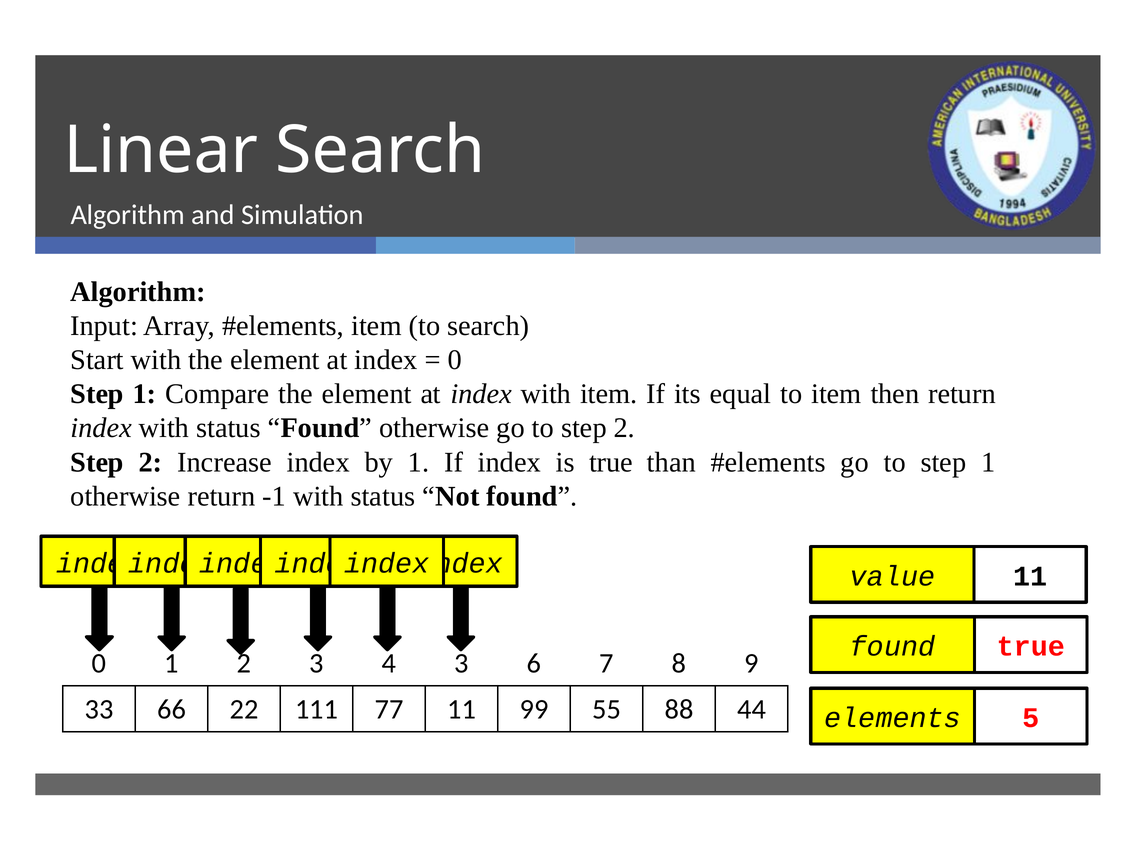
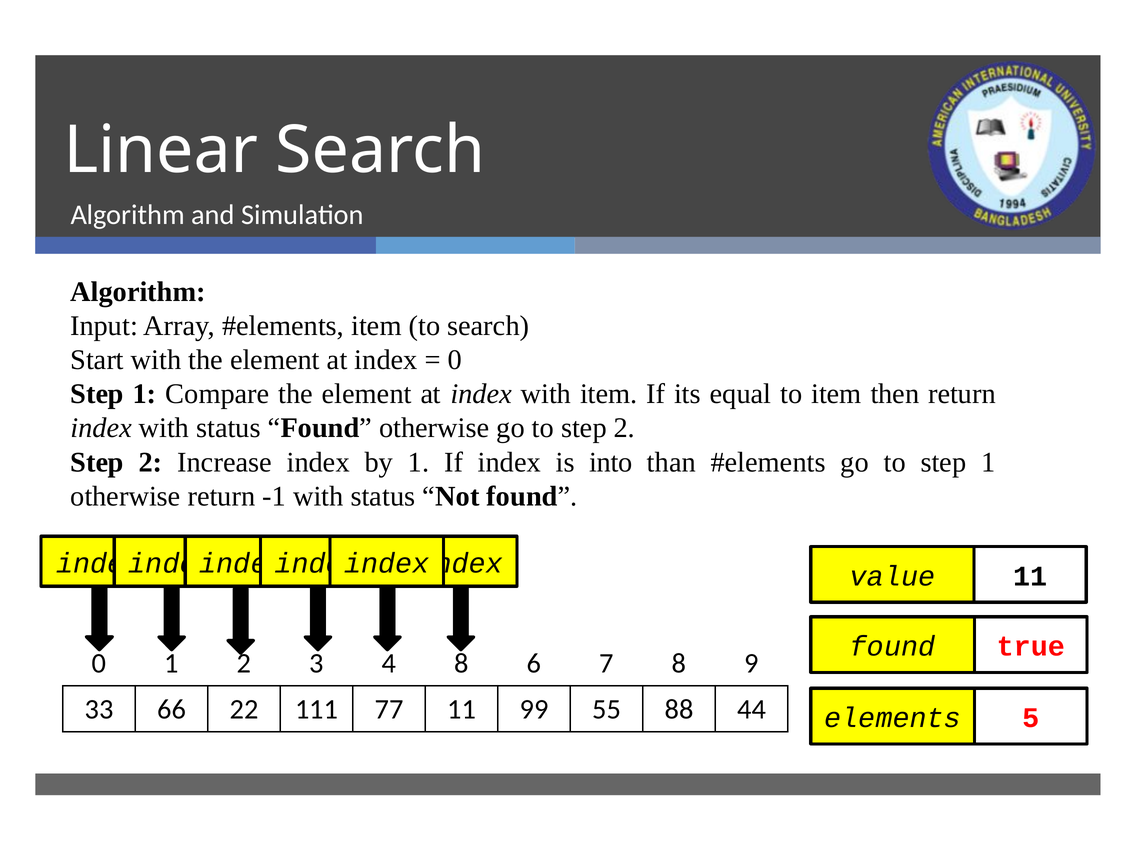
is true: true -> into
4 3: 3 -> 8
